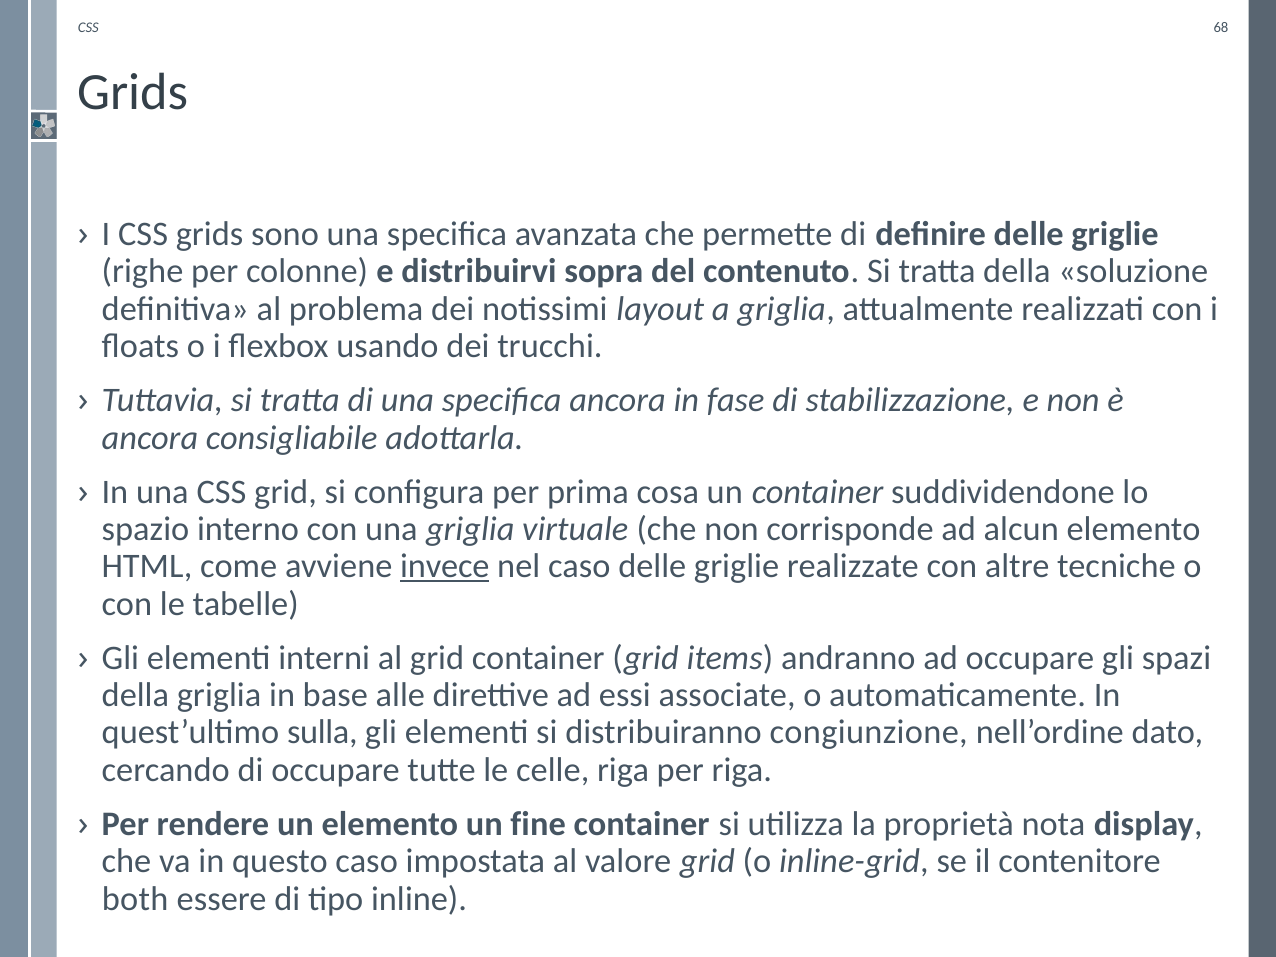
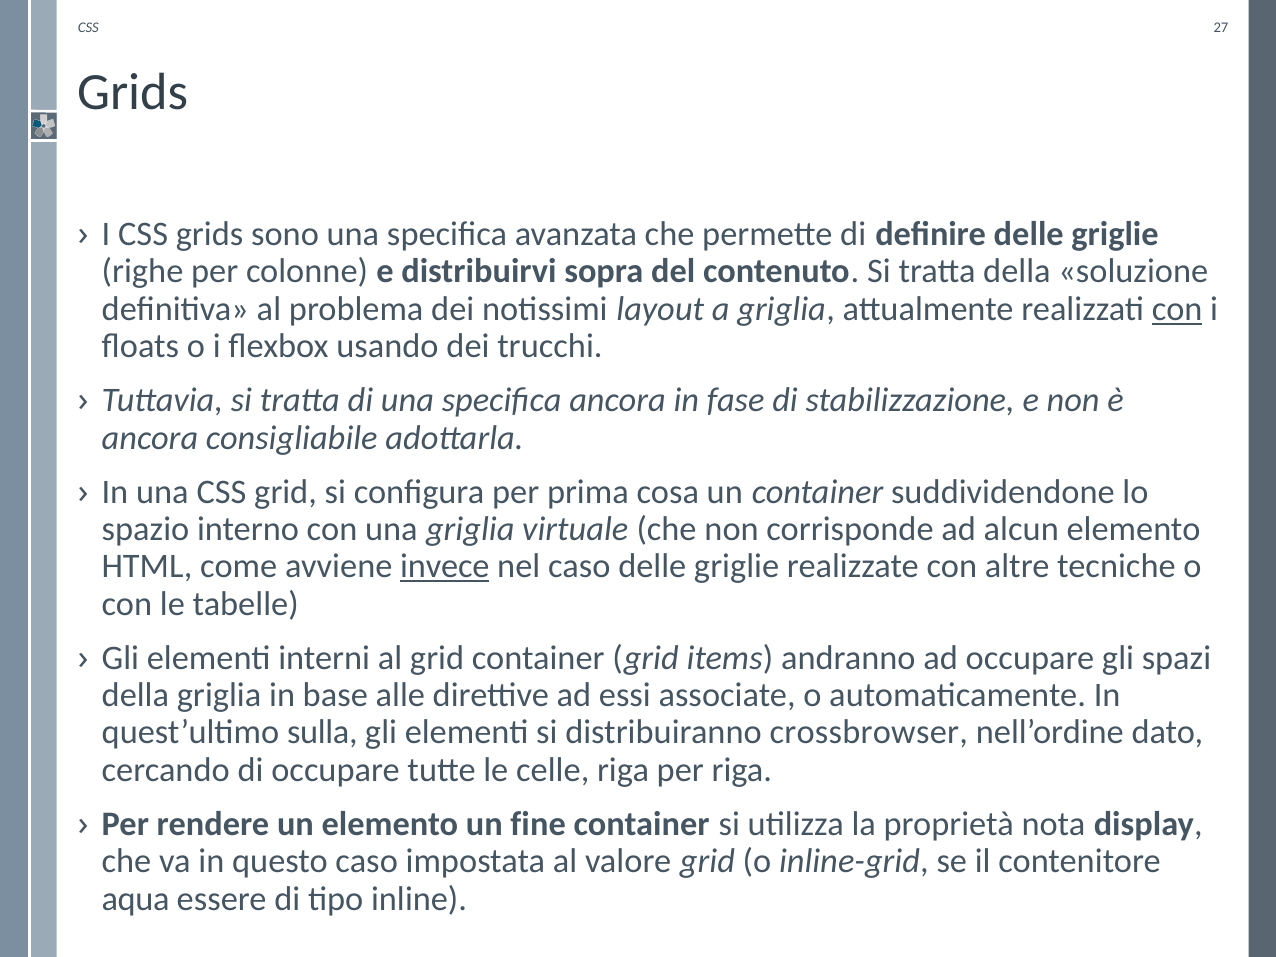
68: 68 -> 27
con at (1177, 309) underline: none -> present
congiunzione: congiunzione -> crossbrowser
both: both -> aqua
